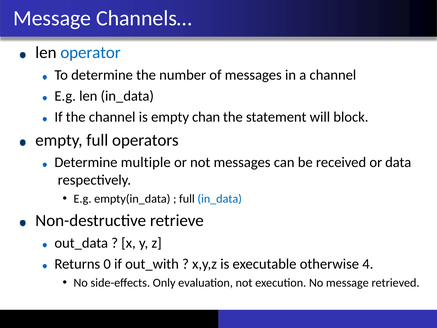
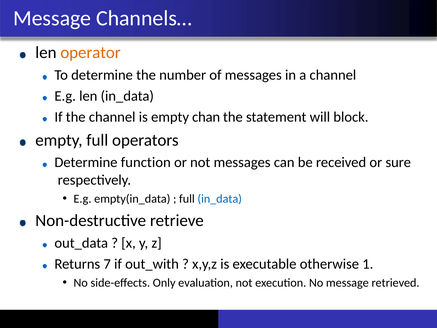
operator colour: blue -> orange
multiple: multiple -> function
data: data -> sure
0: 0 -> 7
4: 4 -> 1
